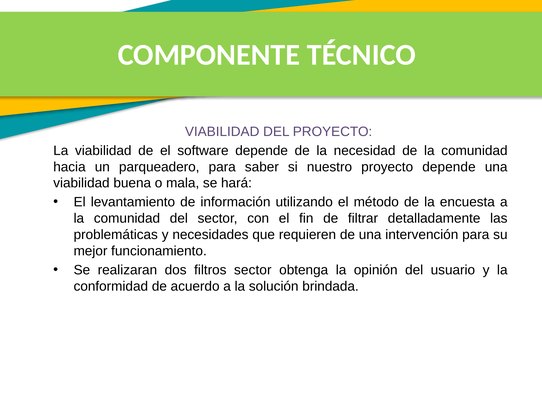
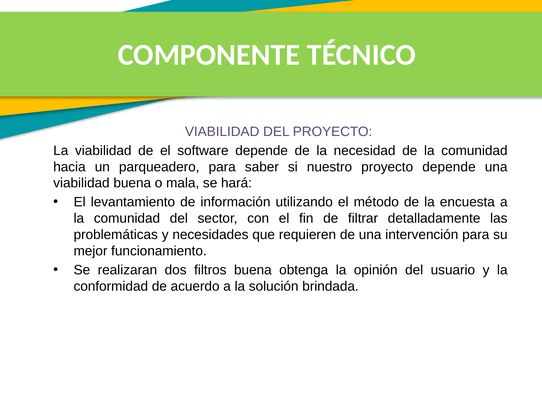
filtros sector: sector -> buena
